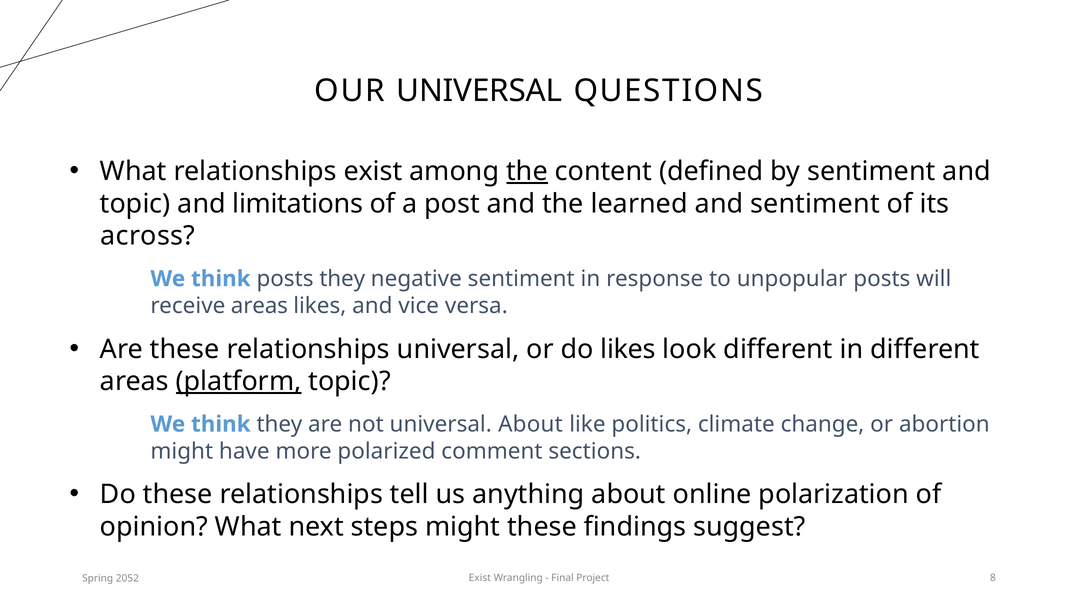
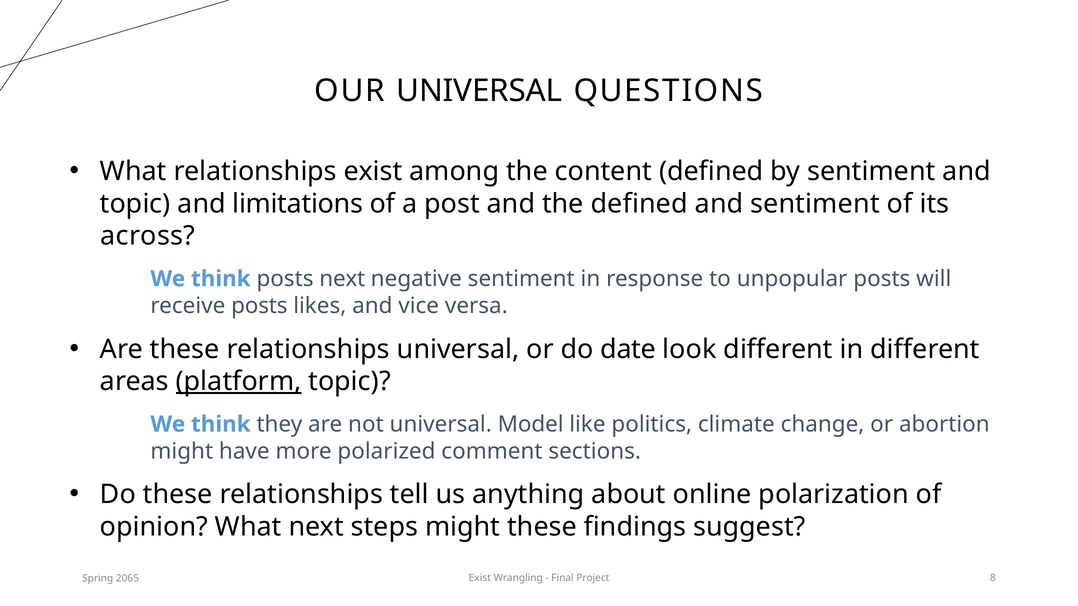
the at (527, 171) underline: present -> none
the learned: learned -> defined
posts they: they -> next
receive areas: areas -> posts
do likes: likes -> date
universal About: About -> Model
2052: 2052 -> 2065
